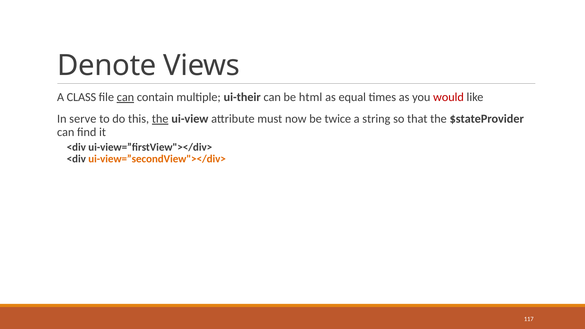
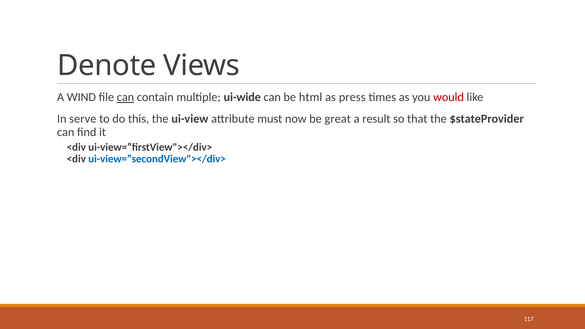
CLASS: CLASS -> WIND
ui-their: ui-their -> ui-wide
equal: equal -> press
the at (160, 119) underline: present -> none
twice: twice -> great
string: string -> result
ui-view=”secondView"></div> colour: orange -> blue
